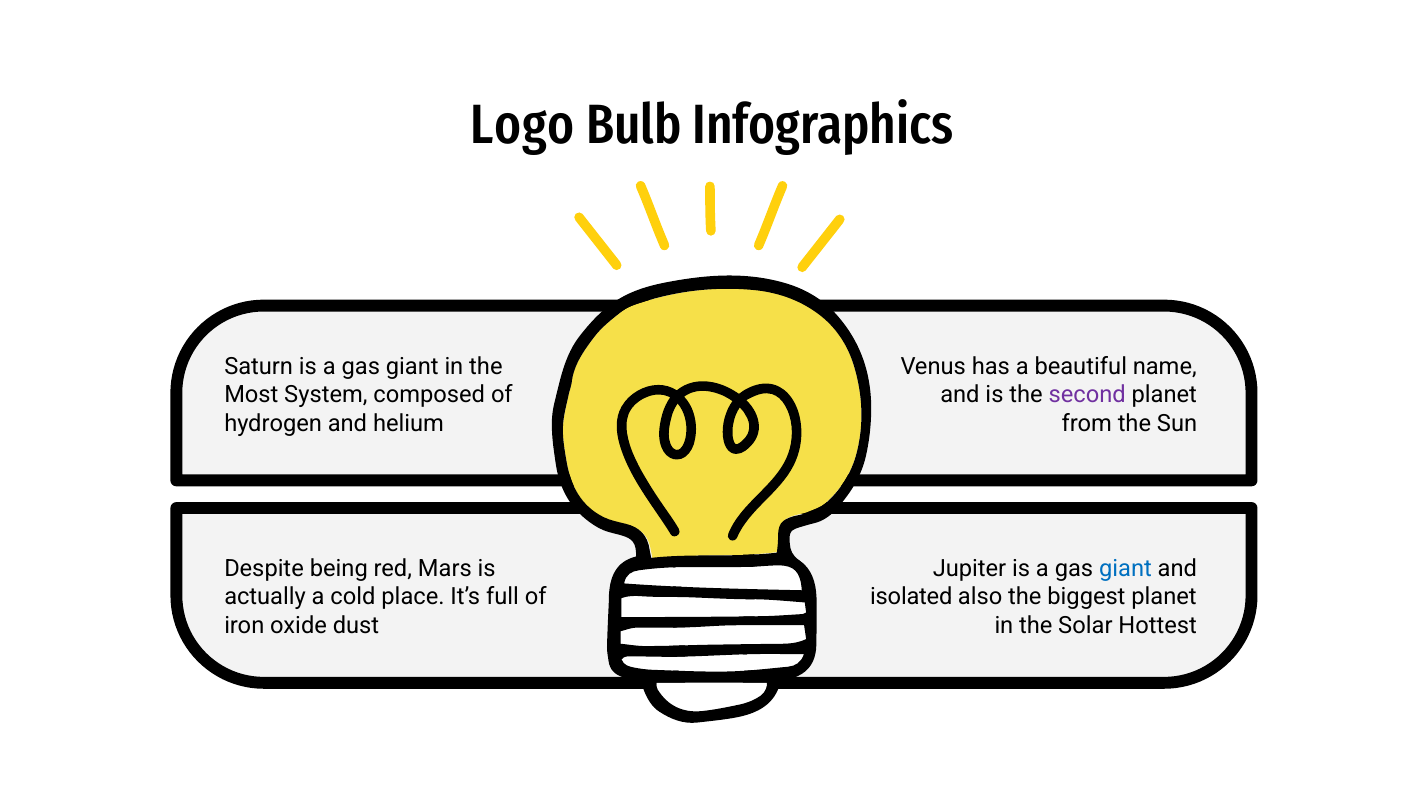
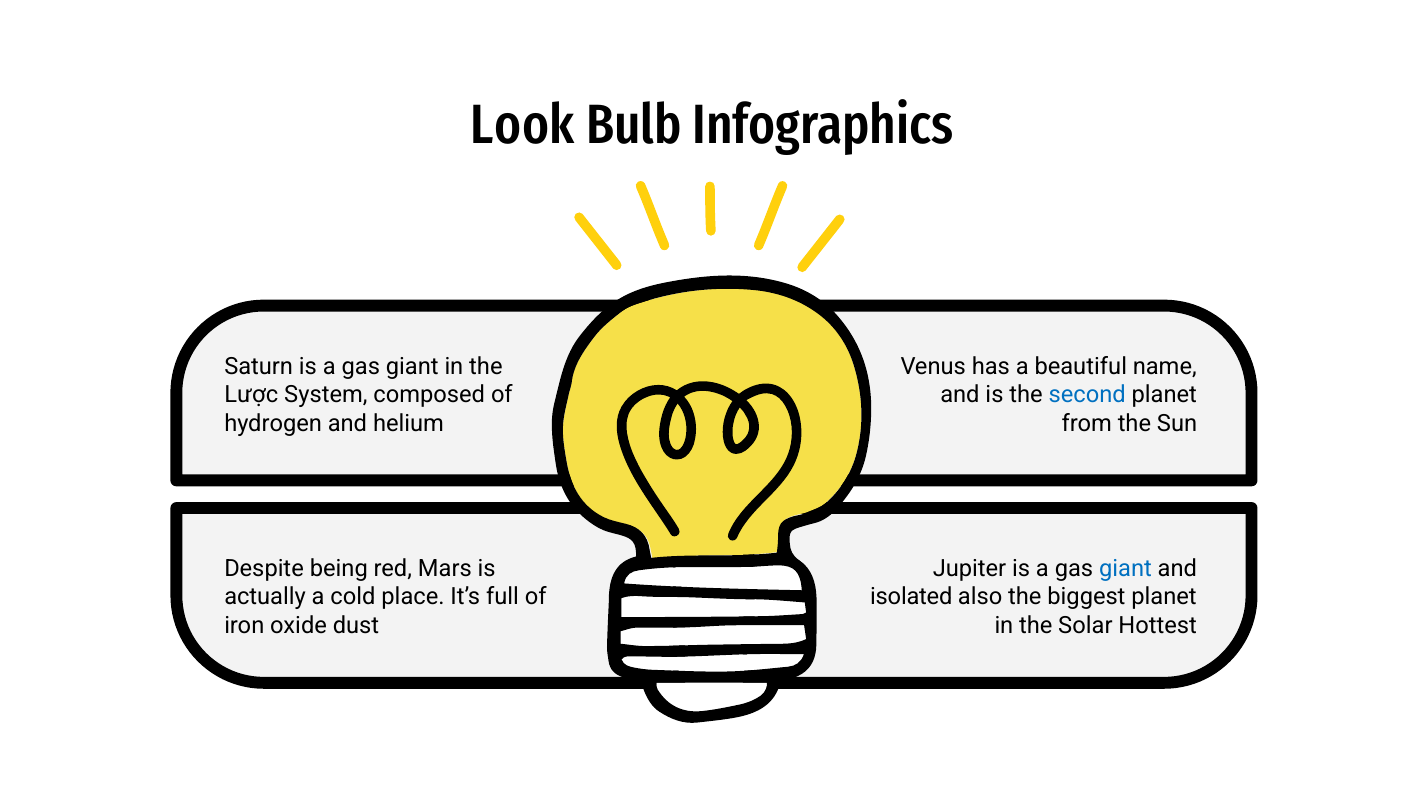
Logo: Logo -> Look
Most: Most -> Lược
second colour: purple -> blue
